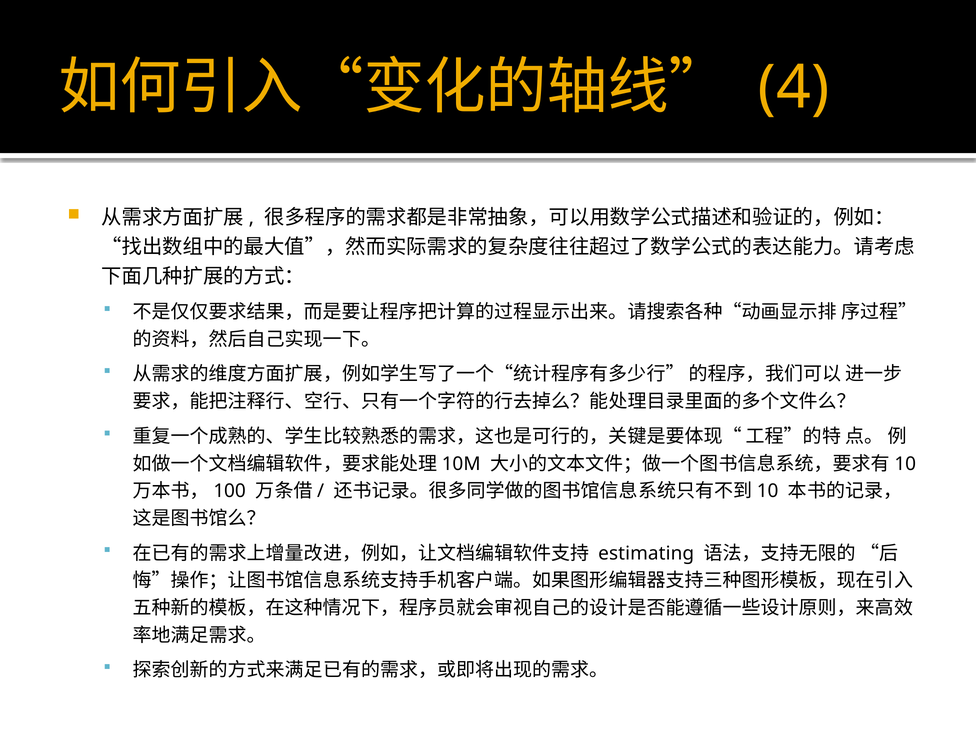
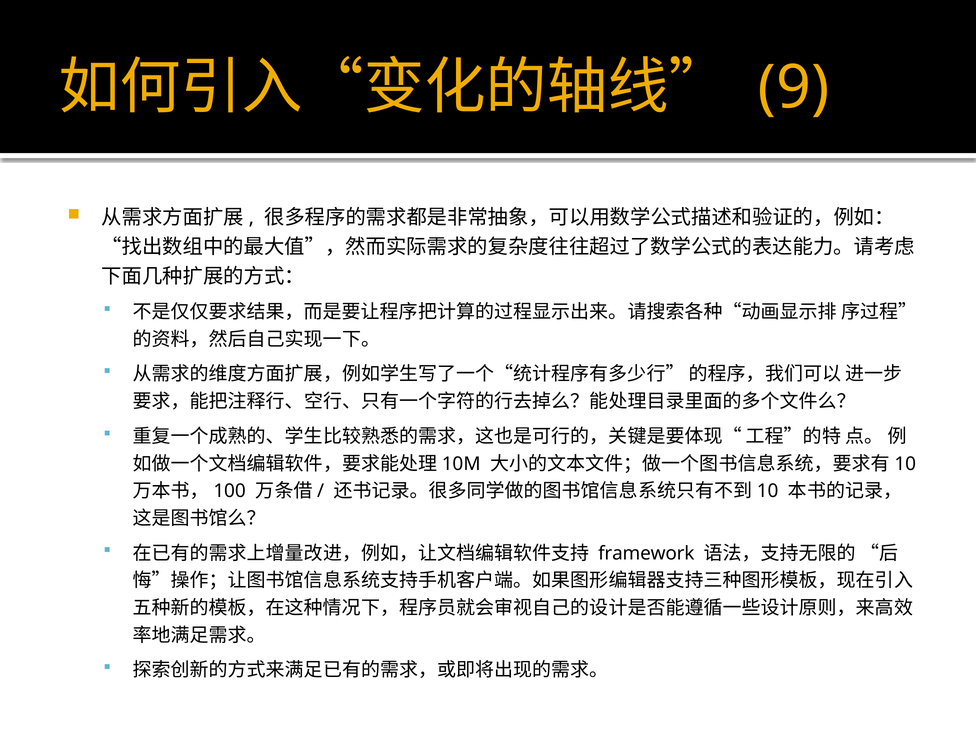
4: 4 -> 9
estimating: estimating -> framework
